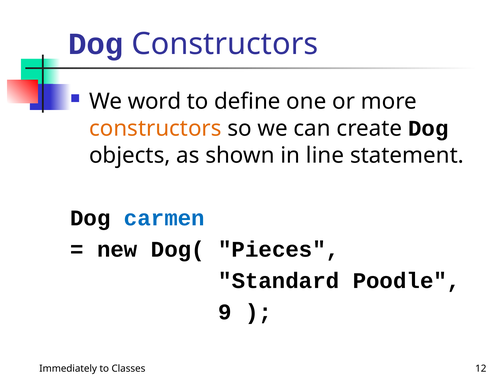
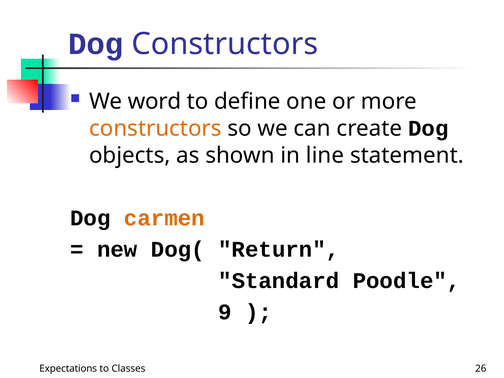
carmen colour: blue -> orange
Pieces: Pieces -> Return
Immediately: Immediately -> Expectations
12: 12 -> 26
